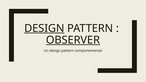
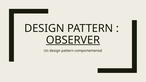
DESIGN at (44, 28) underline: present -> none
